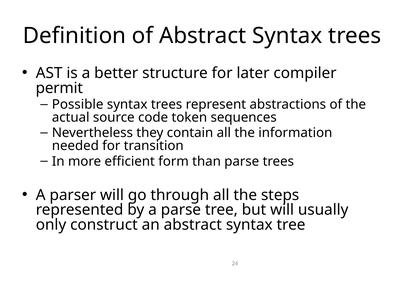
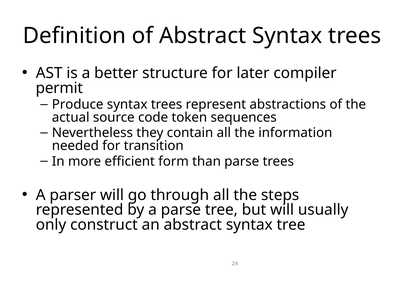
Possible: Possible -> Produce
